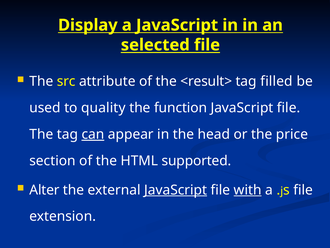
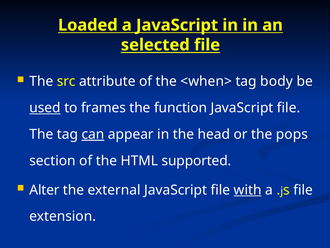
Display: Display -> Loaded
<result>: <result> -> <when>
filled: filled -> body
used underline: none -> present
quality: quality -> frames
price: price -> pops
JavaScript at (176, 190) underline: present -> none
